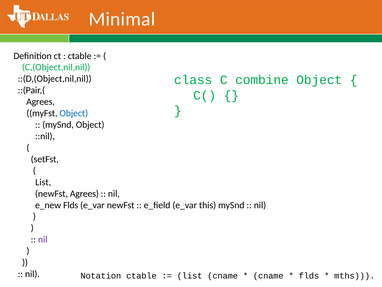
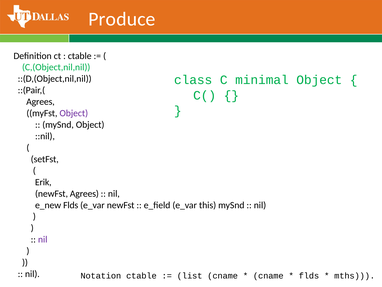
Minimal: Minimal -> Produce
combine: combine -> minimal
Object at (74, 113) colour: blue -> purple
List at (43, 182): List -> Erik
